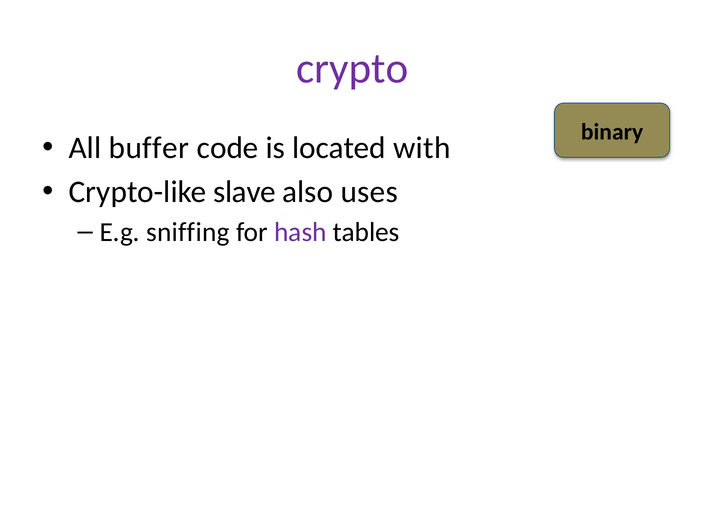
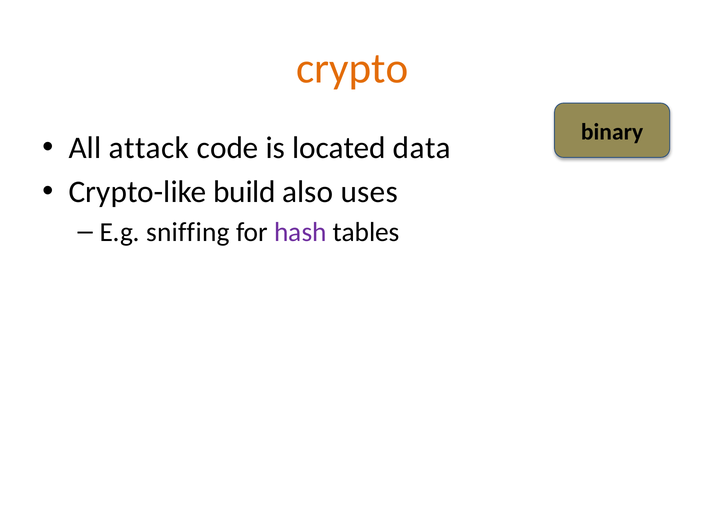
crypto colour: purple -> orange
buffer: buffer -> attack
with: with -> data
slave: slave -> build
